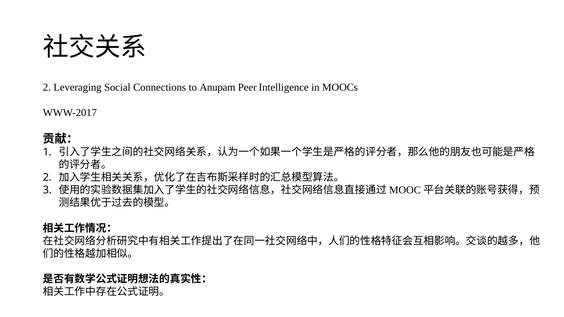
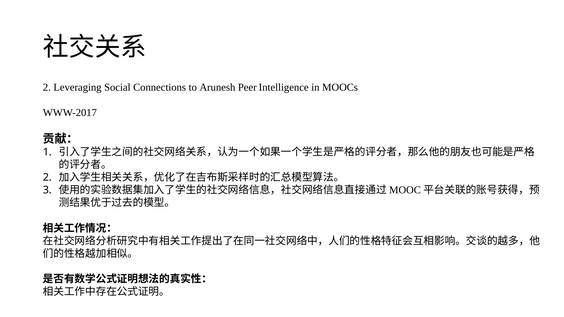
Anupam: Anupam -> Arunesh
